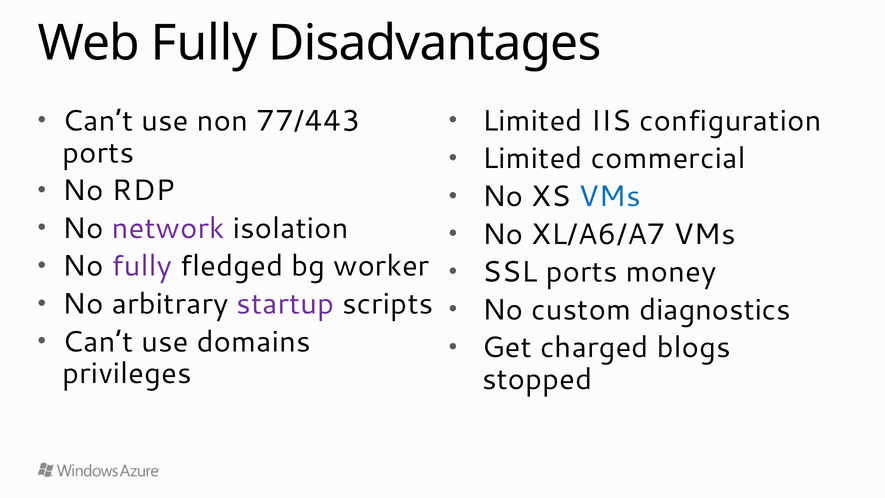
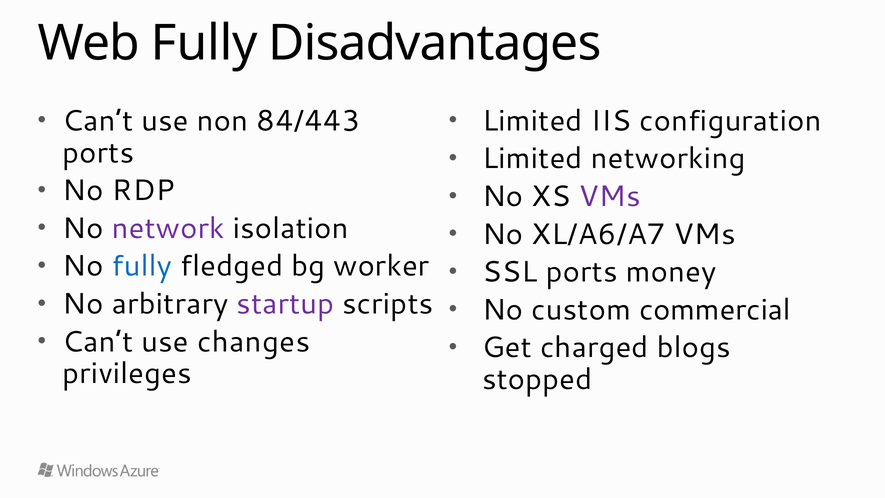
77/443: 77/443 -> 84/443
commercial: commercial -> networking
VMs at (610, 196) colour: blue -> purple
fully at (142, 266) colour: purple -> blue
diagnostics: diagnostics -> commercial
domains: domains -> changes
